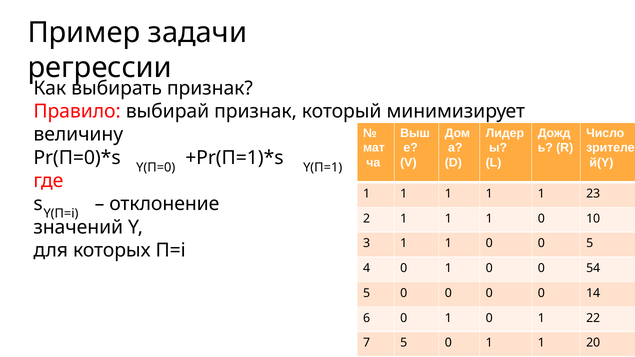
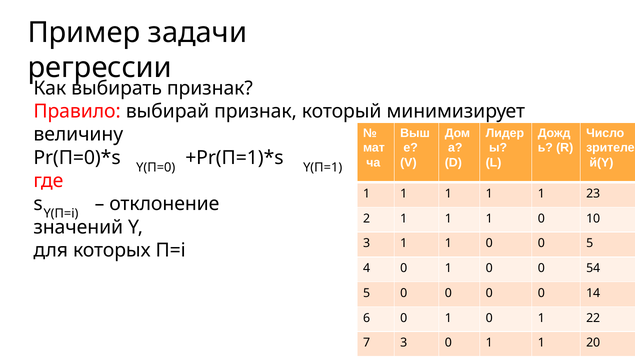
7 5: 5 -> 3
